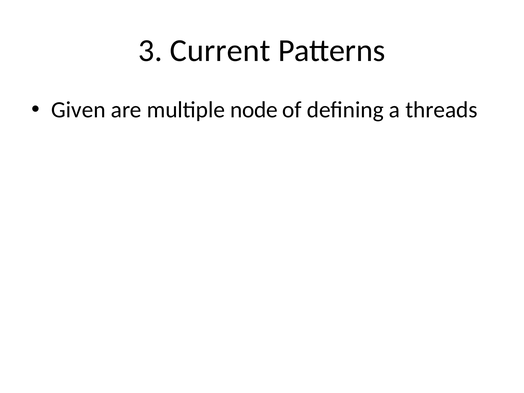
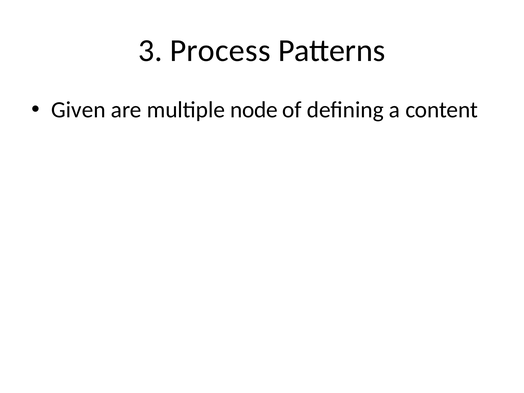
Current: Current -> Process
threads: threads -> content
